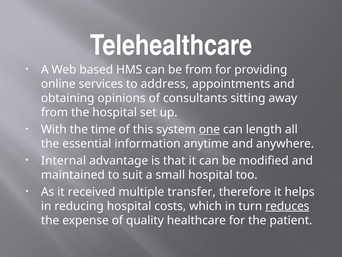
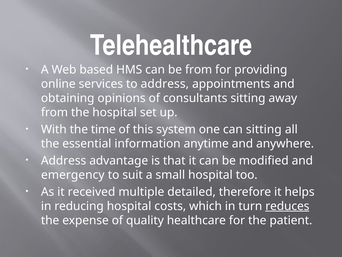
one underline: present -> none
can length: length -> sitting
Internal at (64, 160): Internal -> Address
maintained: maintained -> emergency
transfer: transfer -> detailed
